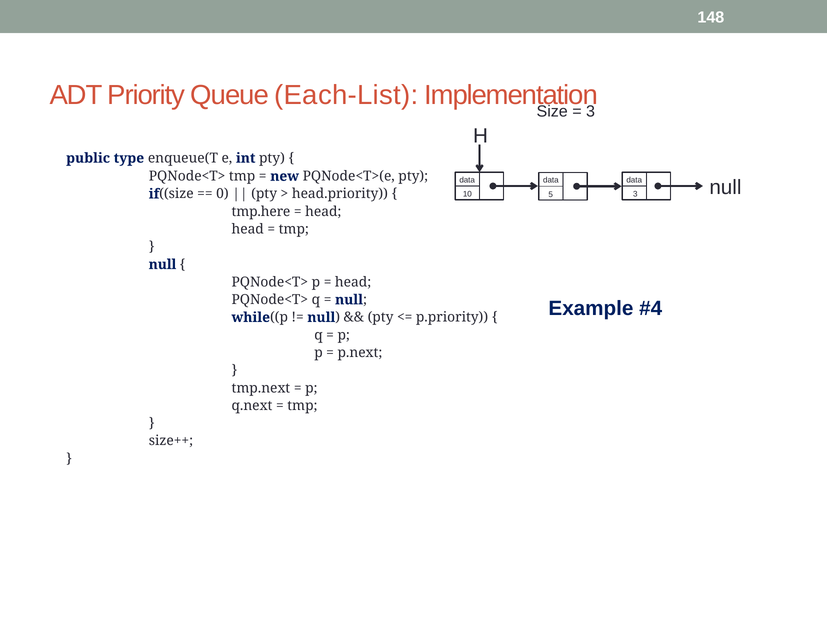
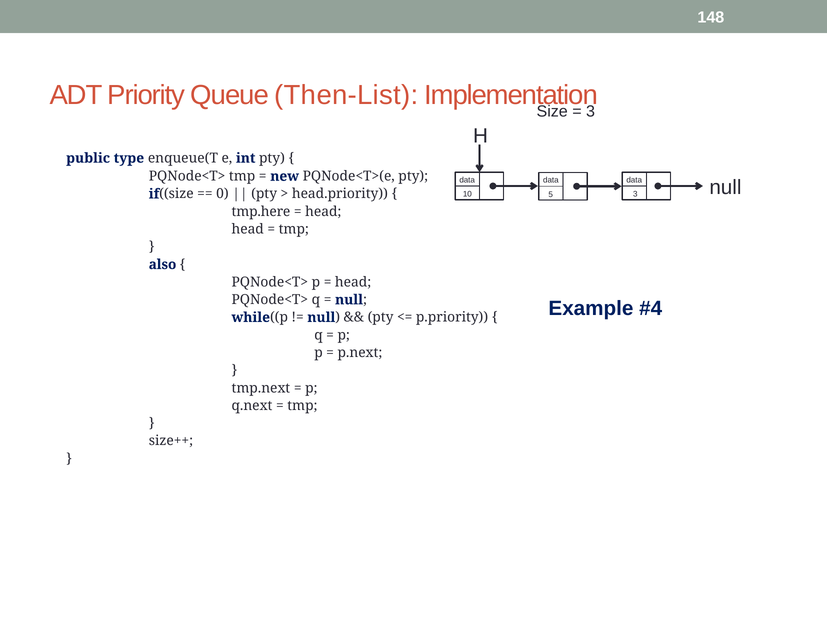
Each-List: Each-List -> Then-List
null at (163, 265): null -> also
